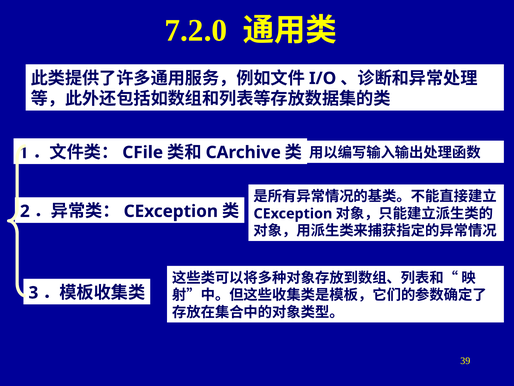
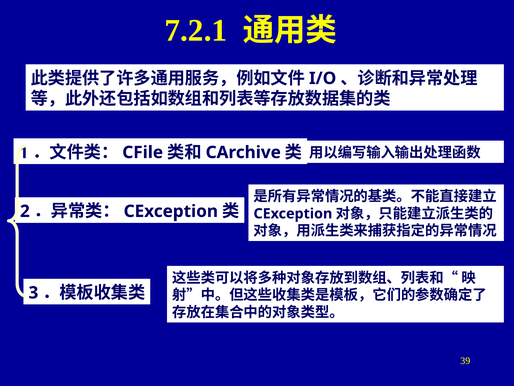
7.2.0: 7.2.0 -> 7.2.1
